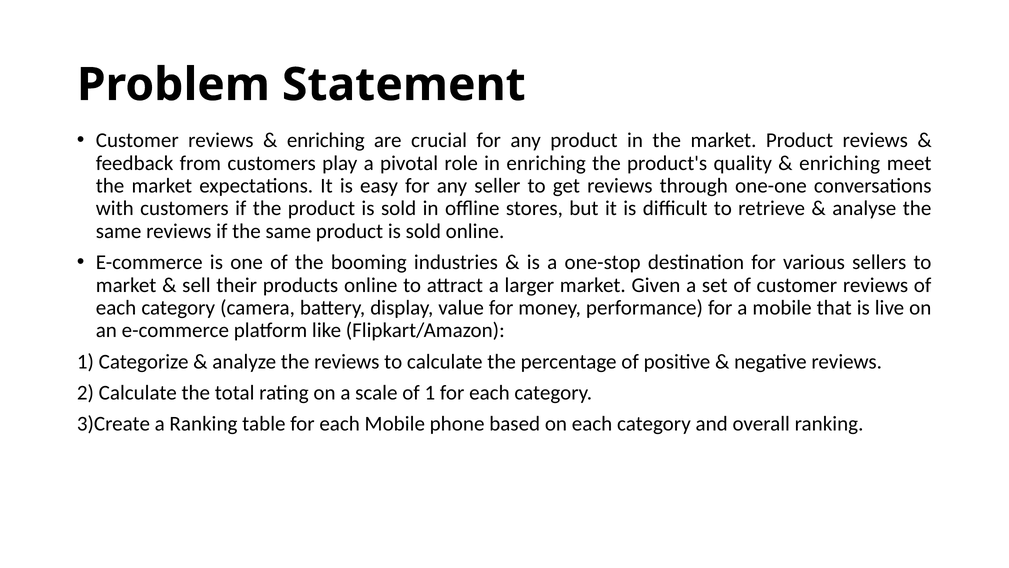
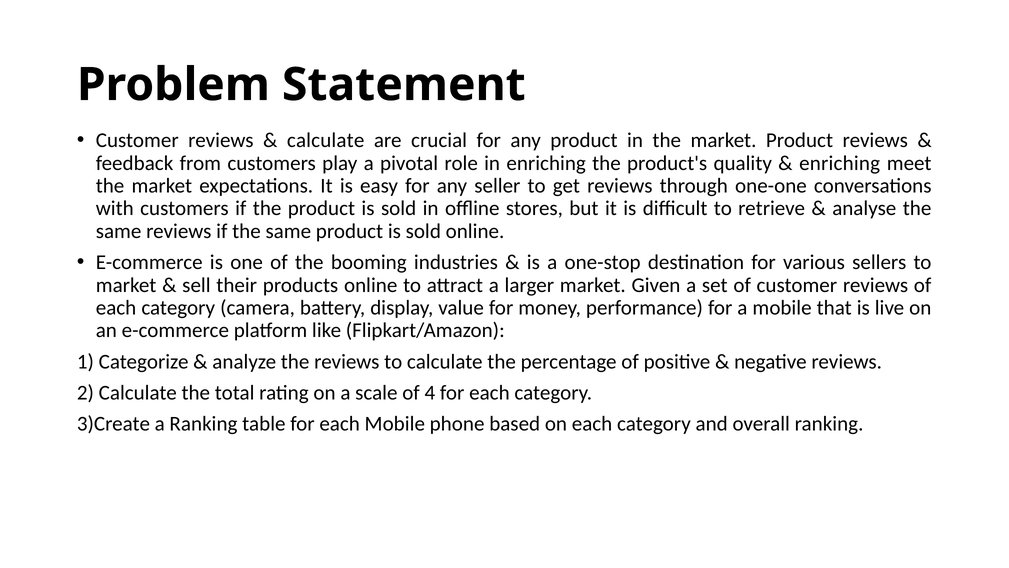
enriching at (326, 140): enriching -> calculate
of 1: 1 -> 4
